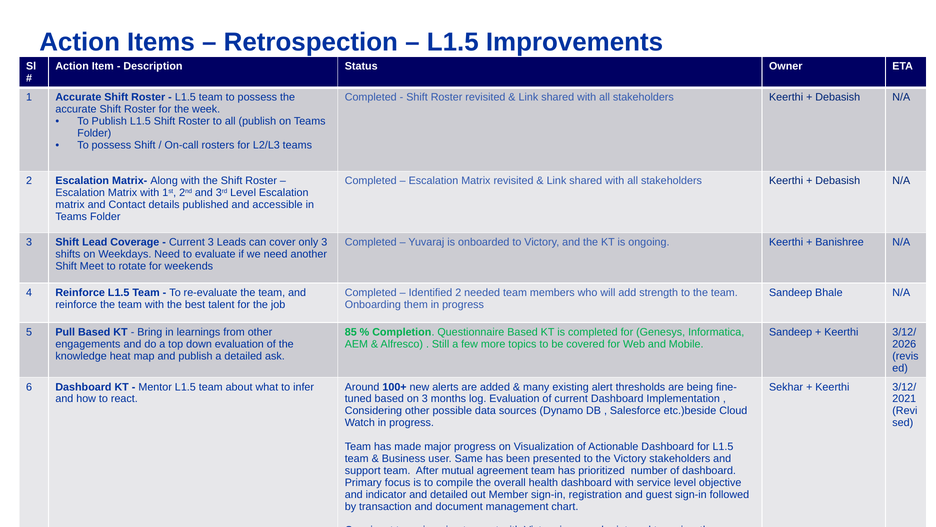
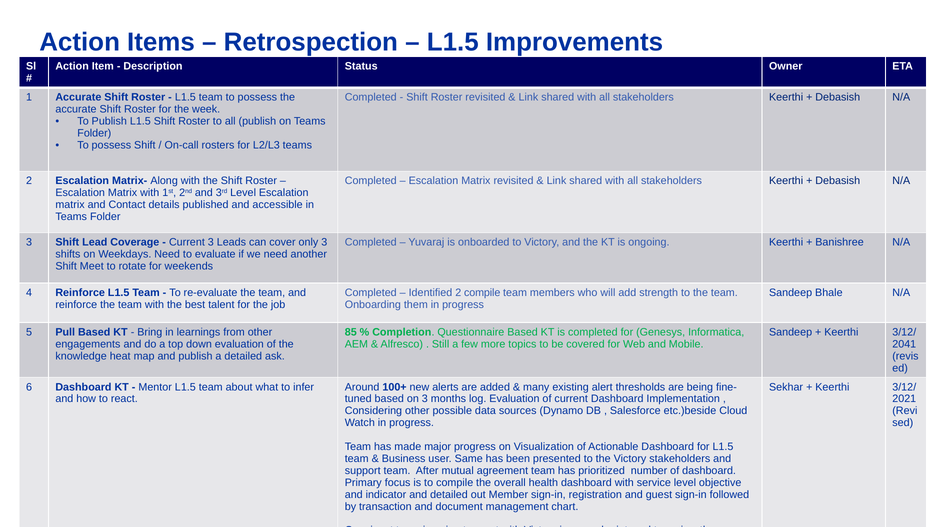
2 needed: needed -> compile
2026: 2026 -> 2041
